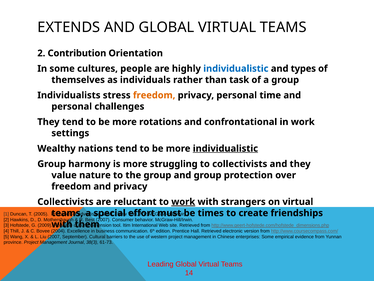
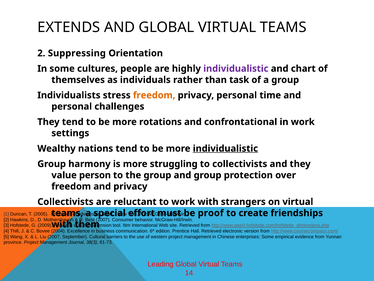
Contribution: Contribution -> Suppressing
individualistic at (236, 69) colour: blue -> purple
types: types -> chart
nature: nature -> person
work at (183, 201) underline: present -> none
times: times -> proof
